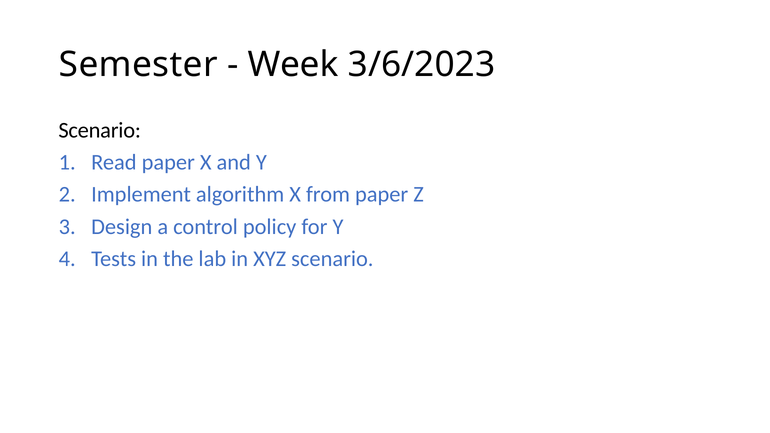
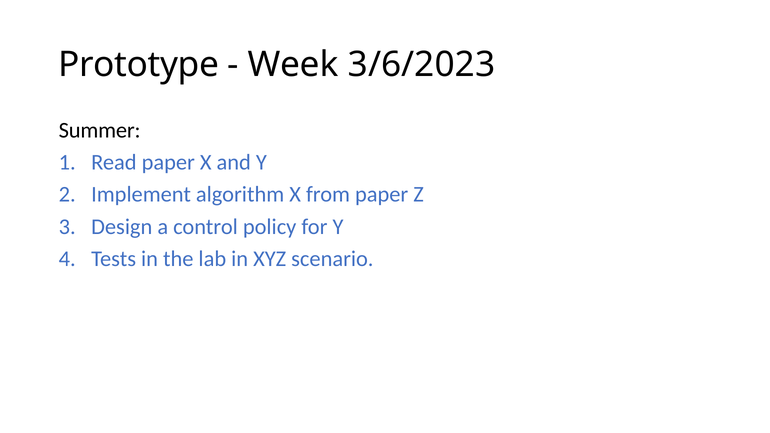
Semester: Semester -> Prototype
Scenario at (100, 130): Scenario -> Summer
